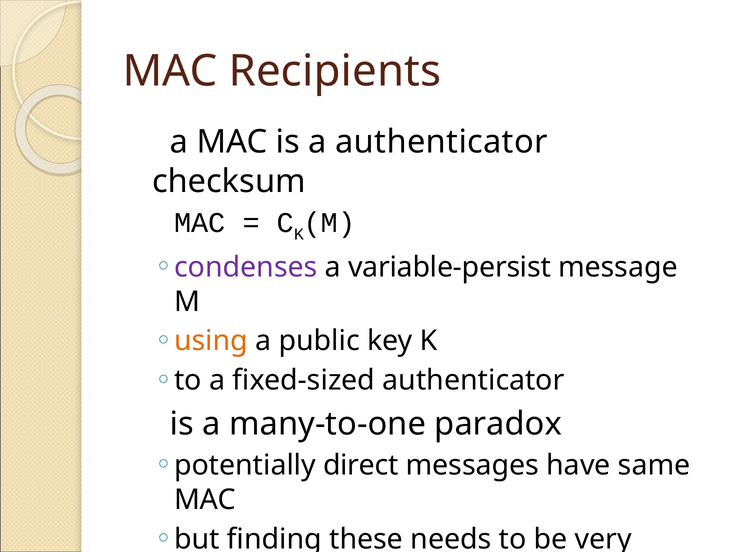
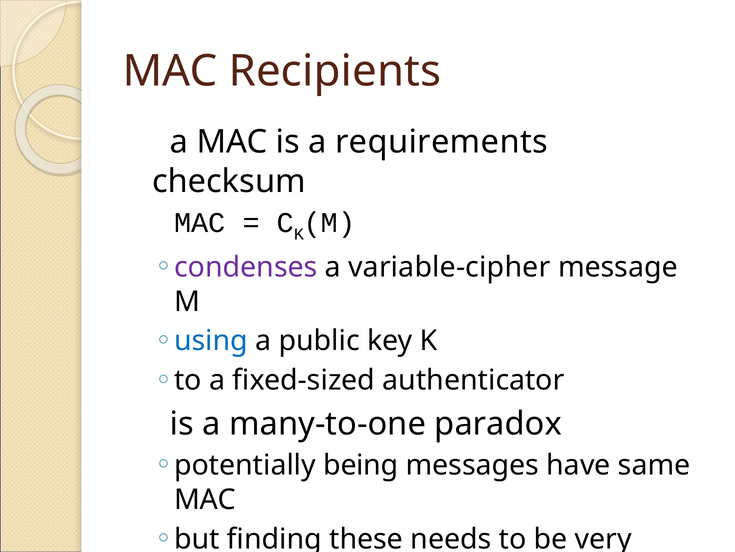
a authenticator: authenticator -> requirements
variable-persist: variable-persist -> variable-cipher
using colour: orange -> blue
direct: direct -> being
